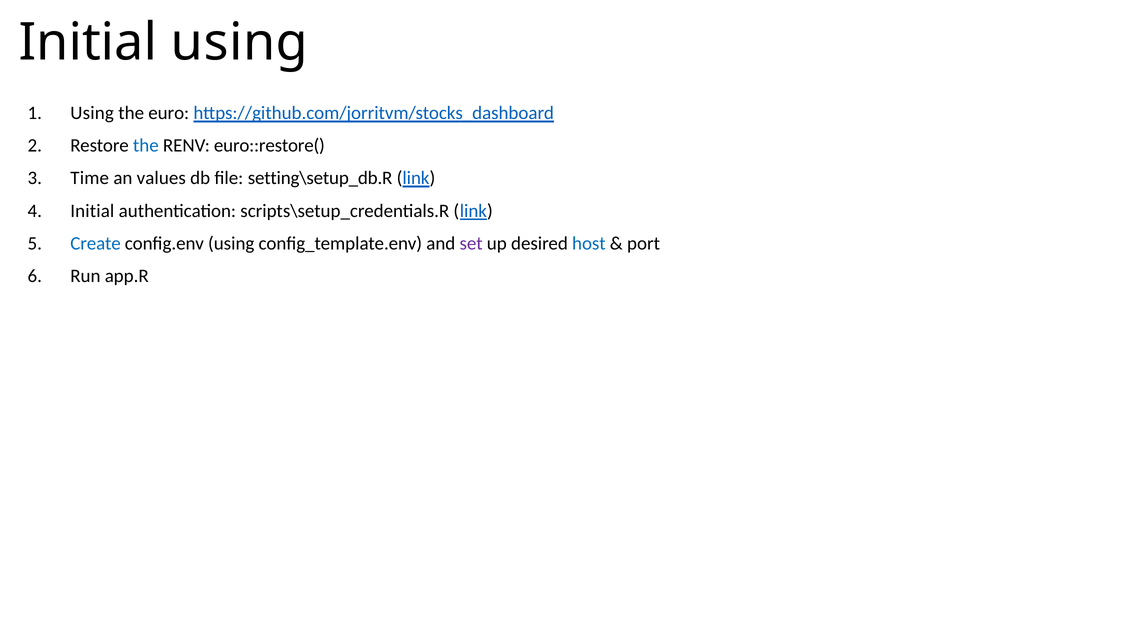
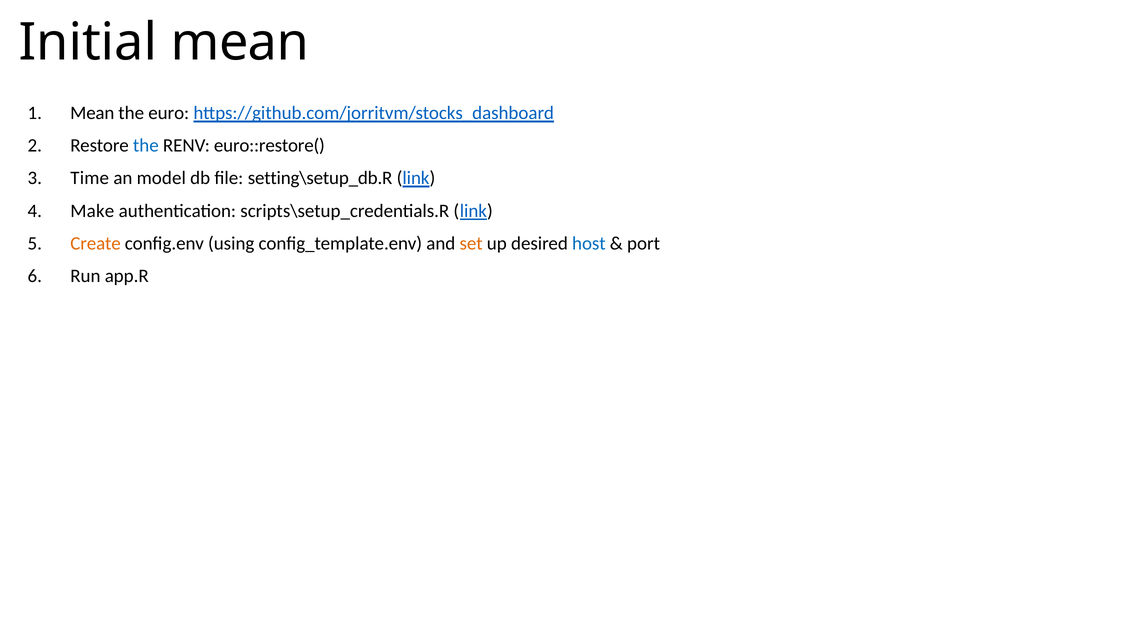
Initial using: using -> mean
Using at (92, 113): Using -> Mean
values: values -> model
Initial at (92, 211): Initial -> Make
Create colour: blue -> orange
set colour: purple -> orange
